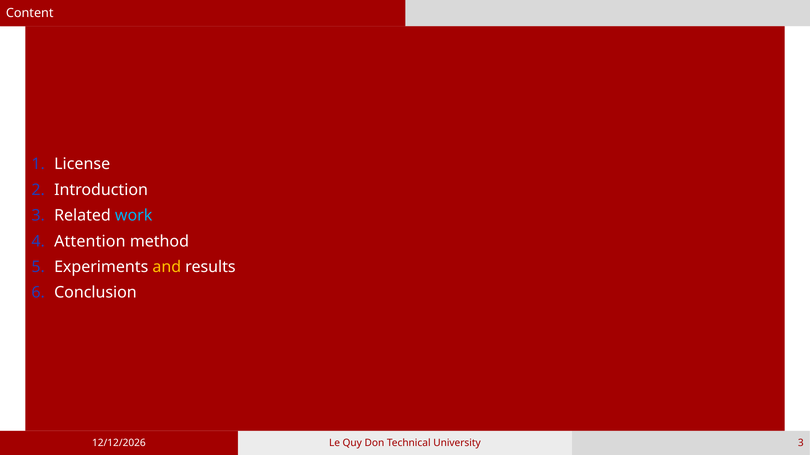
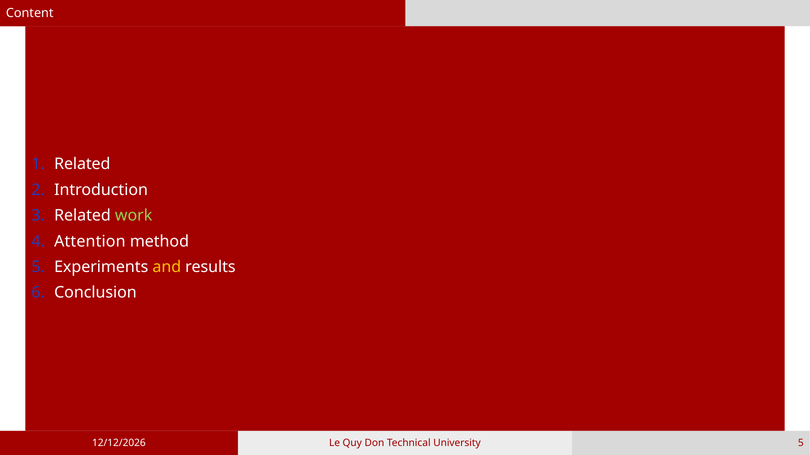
License at (82, 164): License -> Related
work colour: light blue -> light green
University 3: 3 -> 5
